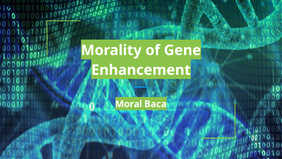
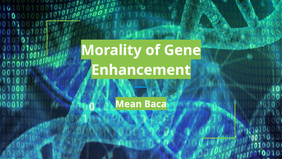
Moral: Moral -> Mean
